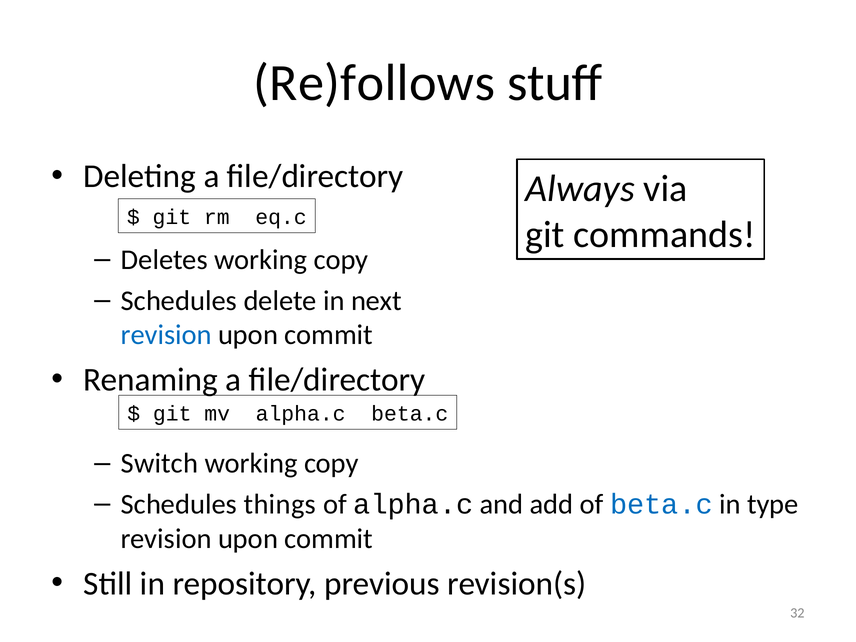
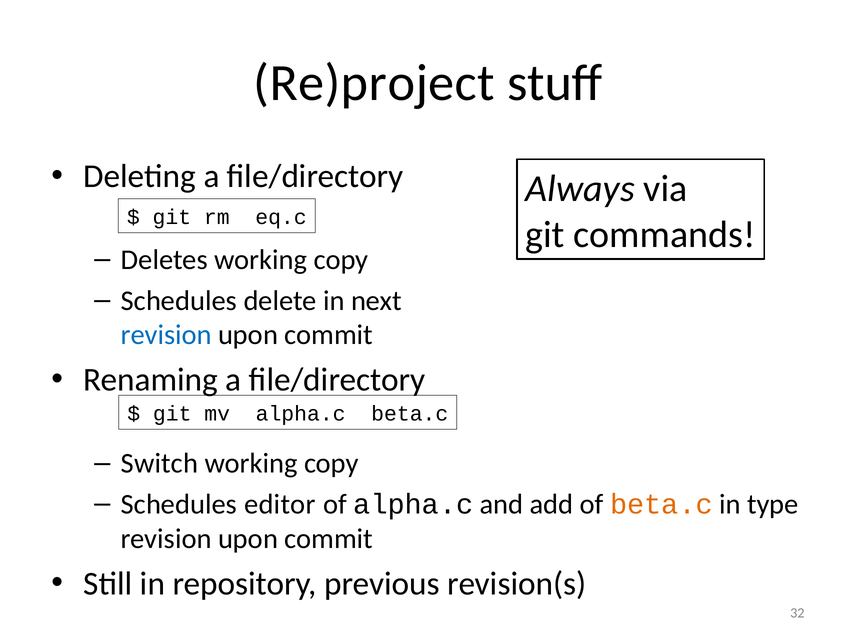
Re)follows: Re)follows -> Re)project
things: things -> editor
beta.c at (661, 504) colour: blue -> orange
